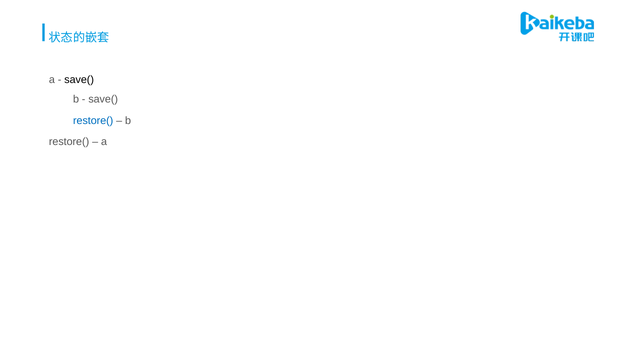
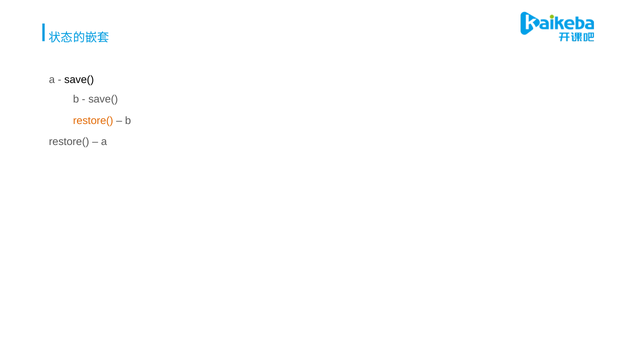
restore( at (93, 121) colour: blue -> orange
